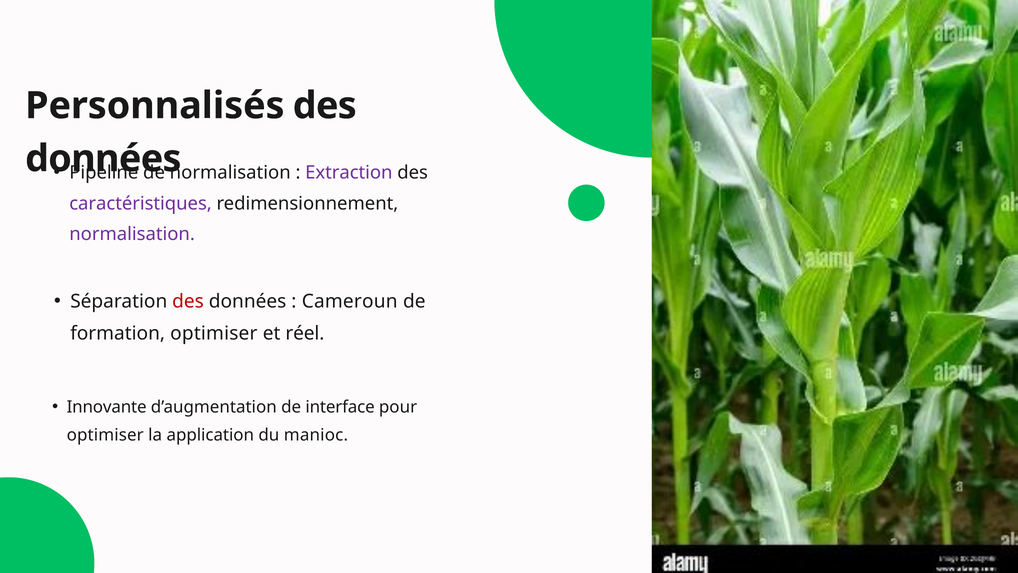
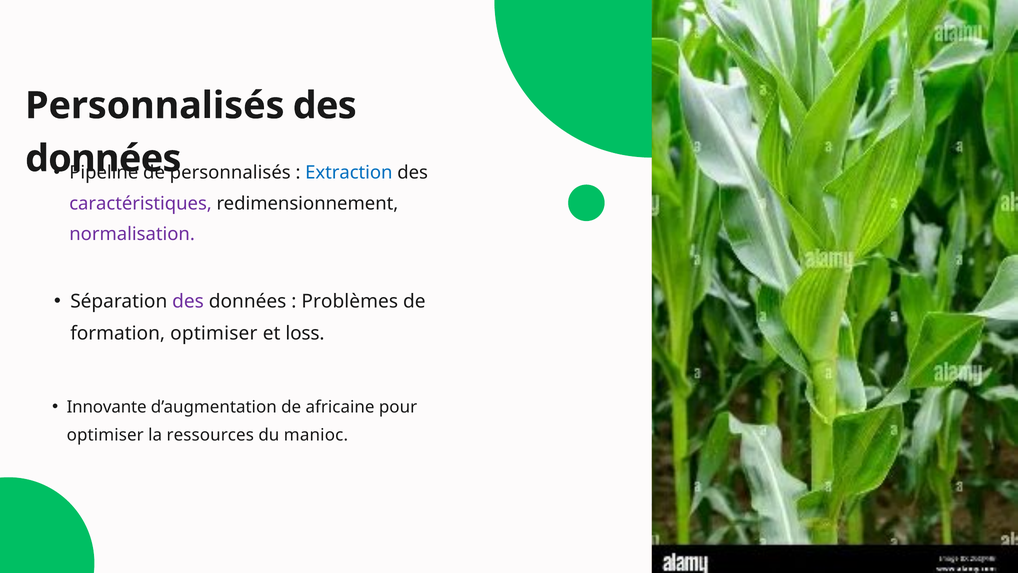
normalisation at (230, 173): normalisation -> personnalisés
Extraction colour: purple -> blue
des at (188, 301) colour: red -> purple
Cameroun: Cameroun -> Problèmes
réel: réel -> loss
interface: interface -> africaine
application: application -> ressources
